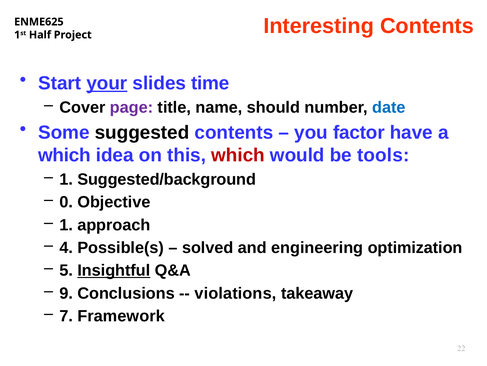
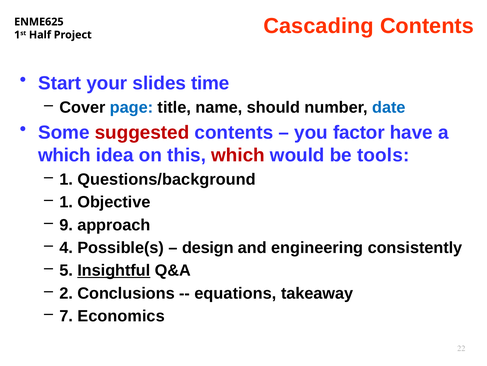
Interesting: Interesting -> Cascading
your underline: present -> none
page colour: purple -> blue
suggested colour: black -> red
Suggested/background: Suggested/background -> Questions/background
0 at (66, 202): 0 -> 1
1 at (66, 225): 1 -> 9
solved: solved -> design
optimization: optimization -> consistently
9: 9 -> 2
violations: violations -> equations
Framework: Framework -> Economics
